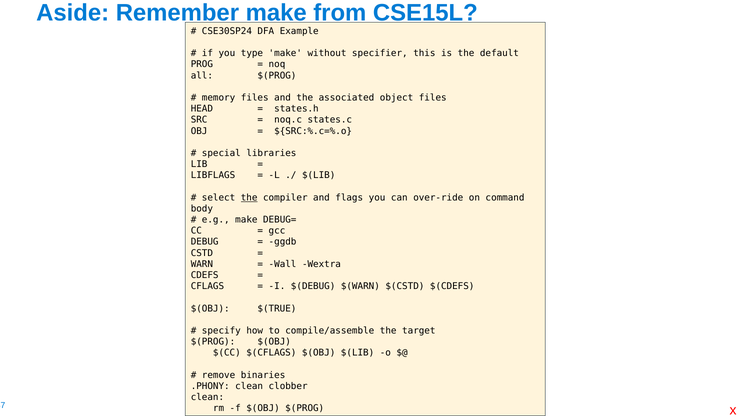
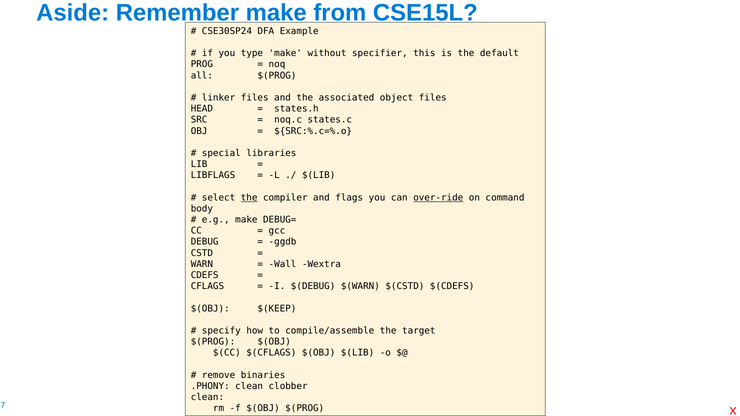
memory: memory -> linker
over-ride underline: none -> present
$(TRUE: $(TRUE -> $(KEEP
